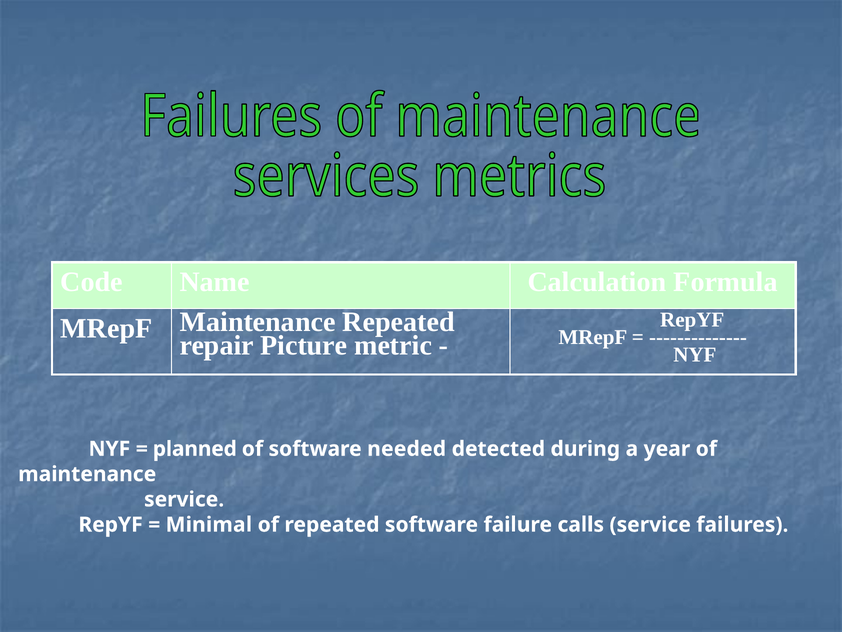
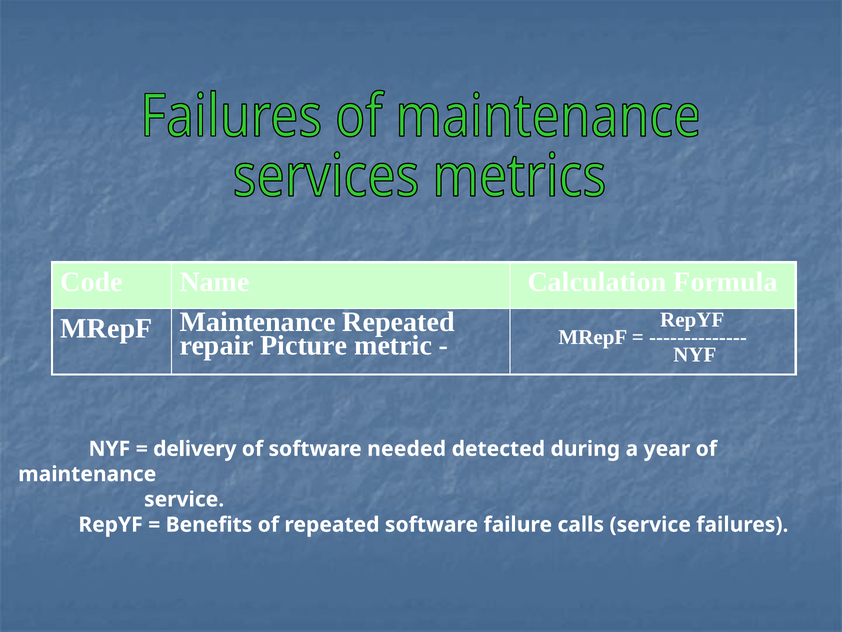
planned: planned -> delivery
Minimal: Minimal -> Benefits
